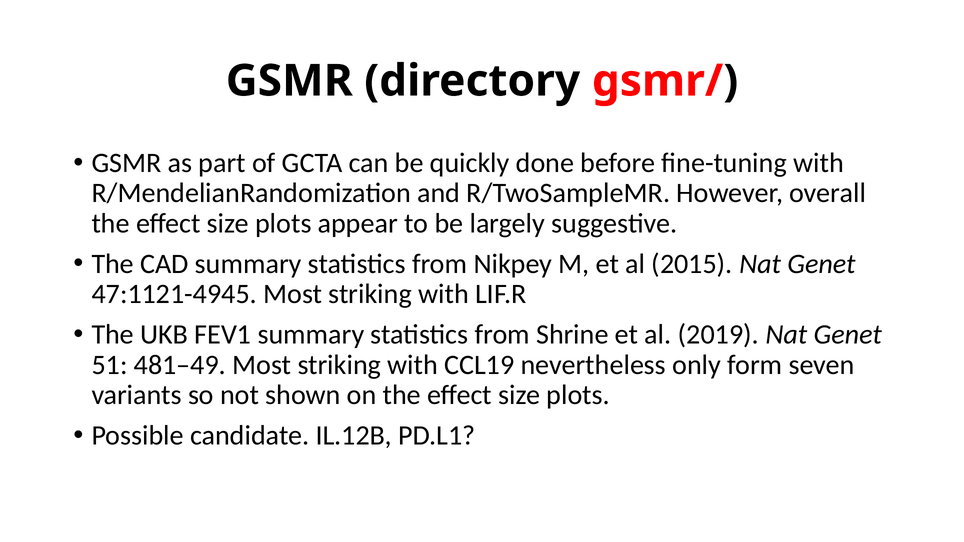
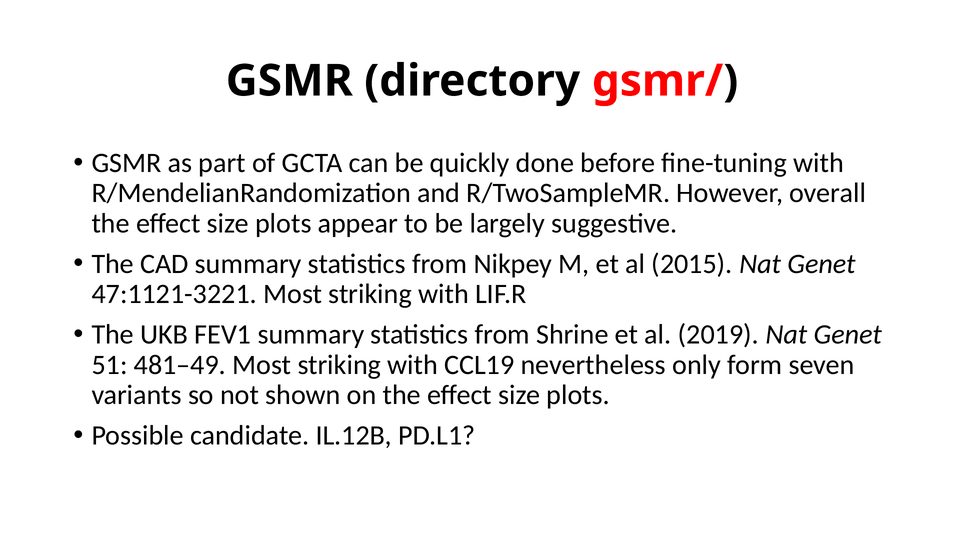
47:1121-4945: 47:1121-4945 -> 47:1121-3221
